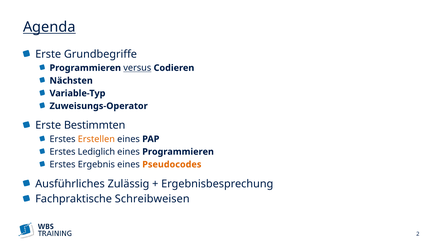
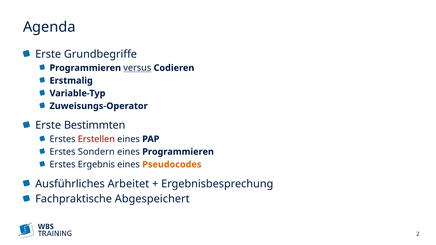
Agenda underline: present -> none
Nächsten: Nächsten -> Erstmalig
Erstellen colour: orange -> red
Lediglich: Lediglich -> Sondern
Zulässig: Zulässig -> Arbeitet
Schreibweisen: Schreibweisen -> Abgespeichert
